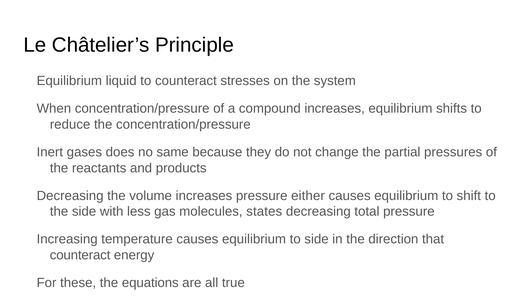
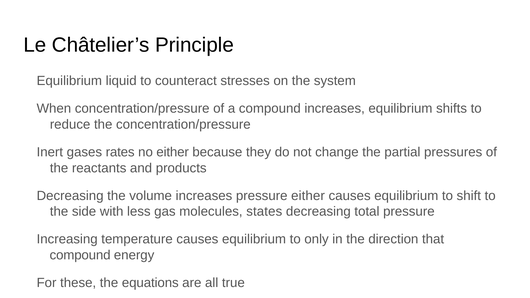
does: does -> rates
no same: same -> either
to side: side -> only
counteract at (80, 255): counteract -> compound
